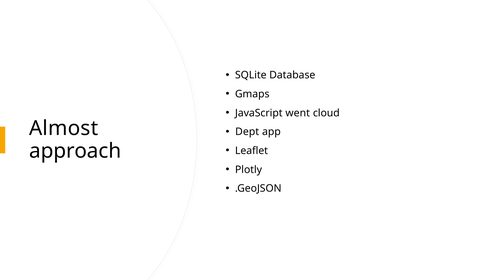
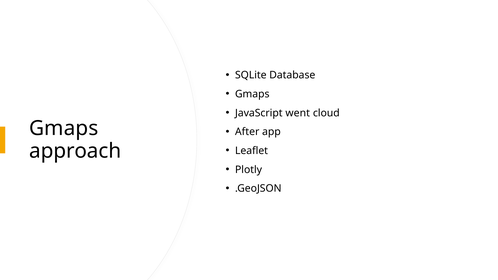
Almost at (64, 129): Almost -> Gmaps
Dept: Dept -> After
